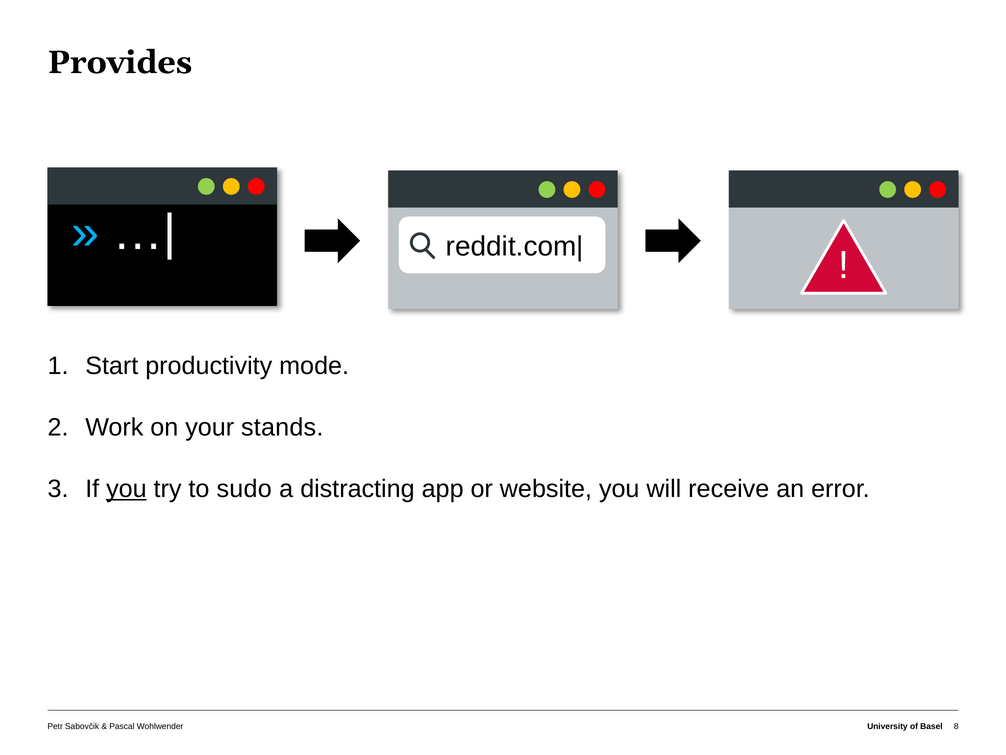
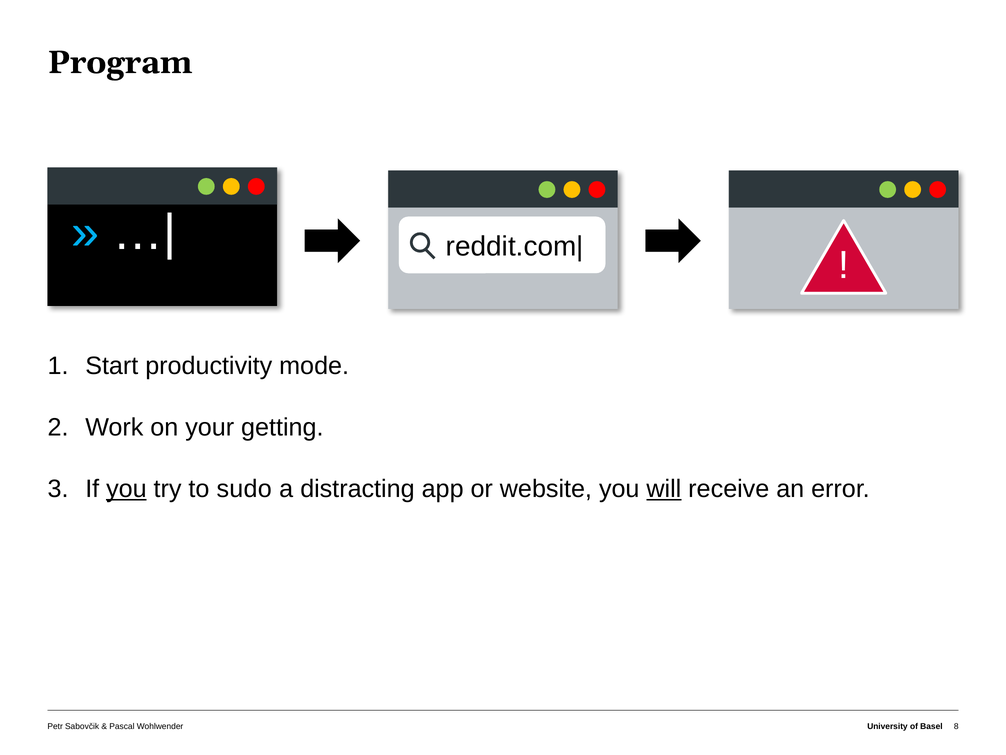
Provides: Provides -> Program
stands: stands -> getting
will underline: none -> present
